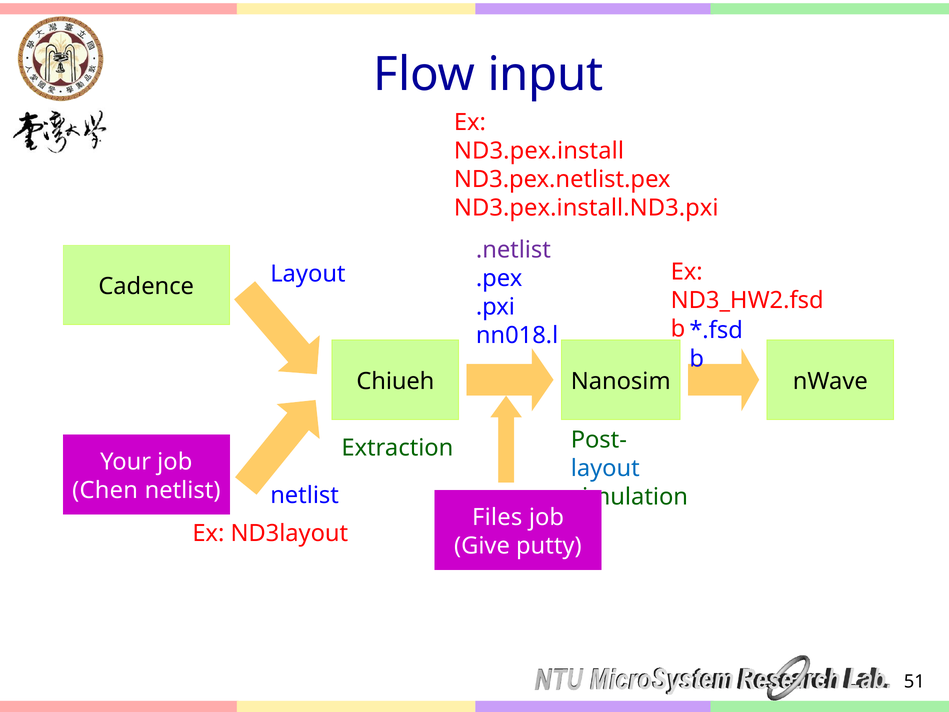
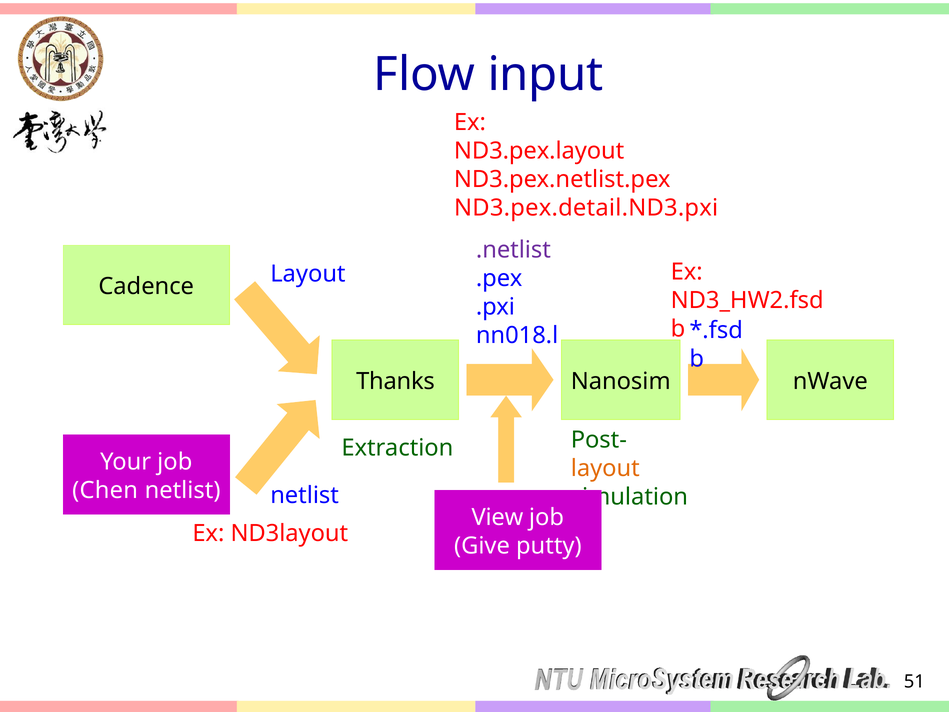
ND3.pex.install: ND3.pex.install -> ND3.pex.layout
ND3.pex.install.ND3.pxi: ND3.pex.install.ND3.pxi -> ND3.pex.detail.ND3.pxi
Chiueh: Chiueh -> Thanks
layout at (605, 468) colour: blue -> orange
Files: Files -> View
